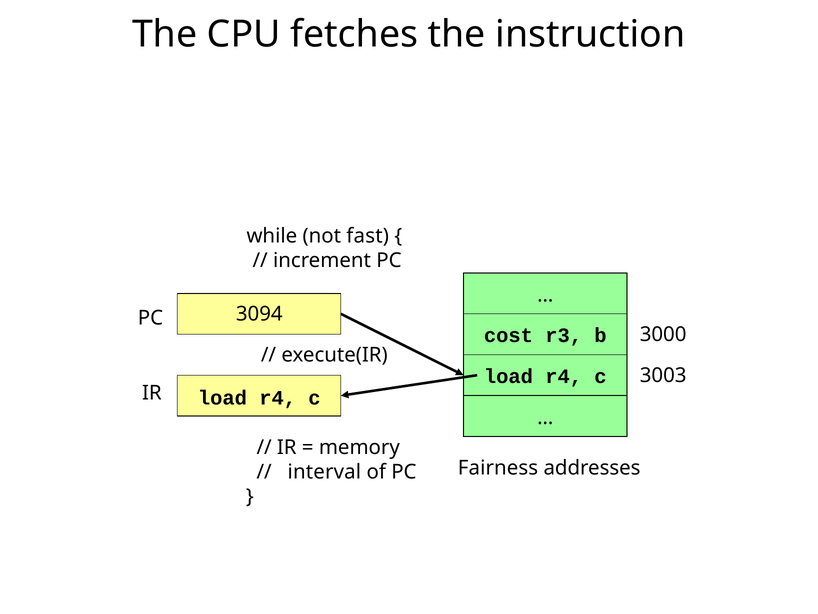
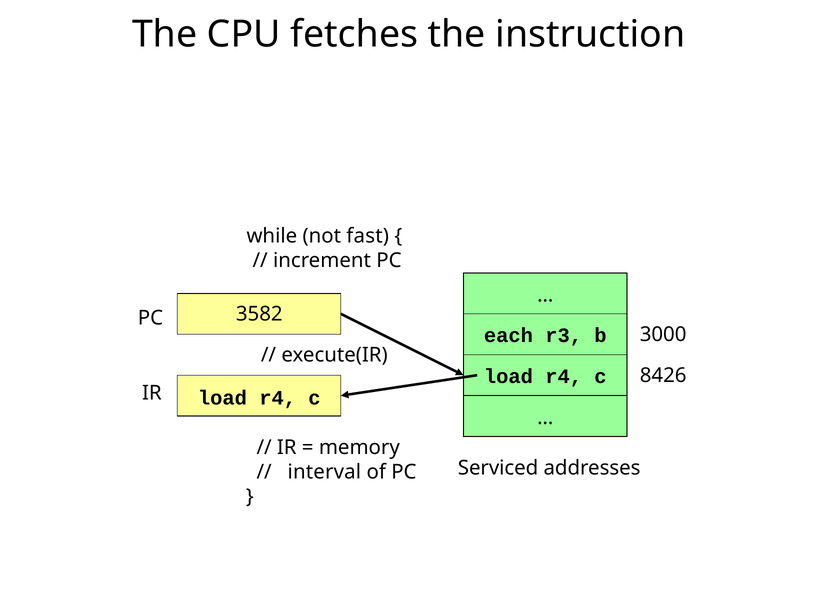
3094: 3094 -> 3582
cost: cost -> each
3003: 3003 -> 8426
Fairness: Fairness -> Serviced
